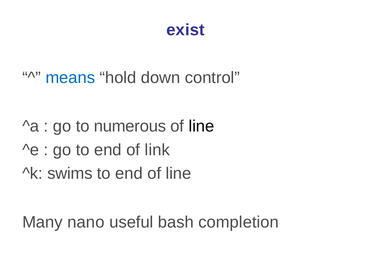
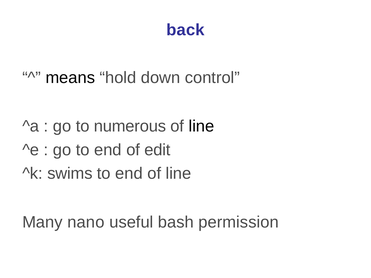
exist: exist -> back
means colour: blue -> black
link: link -> edit
completion: completion -> permission
